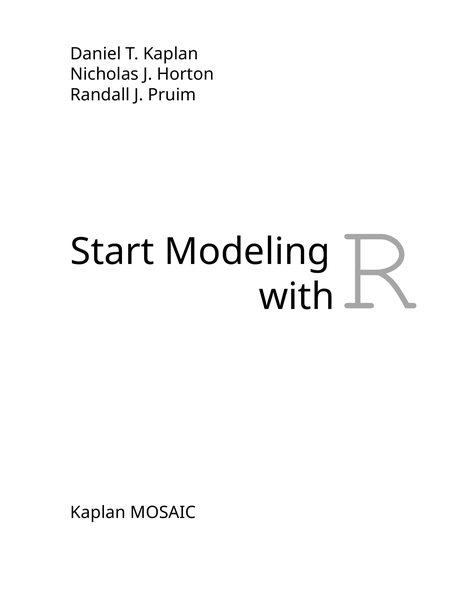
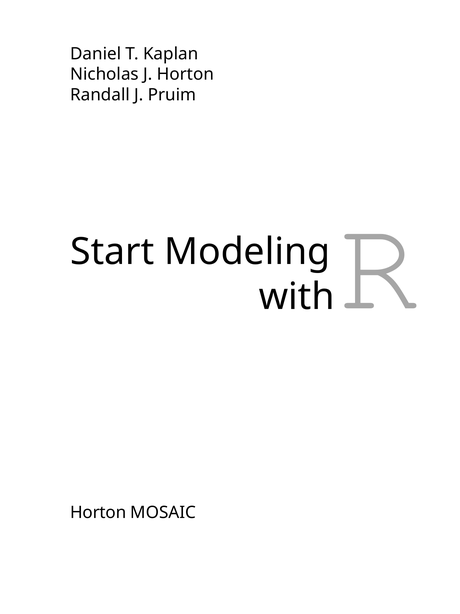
Kaplan at (98, 512): Kaplan -> Horton
